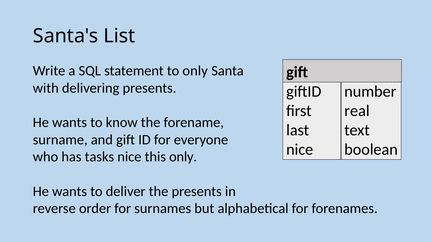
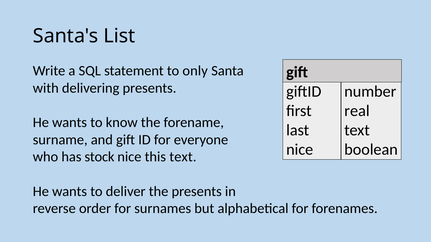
tasks: tasks -> stock
this only: only -> text
